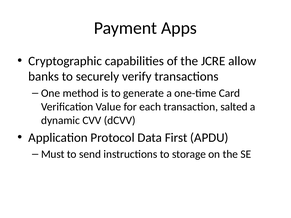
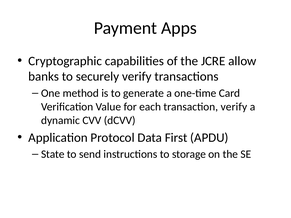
transaction salted: salted -> verify
Must: Must -> State
